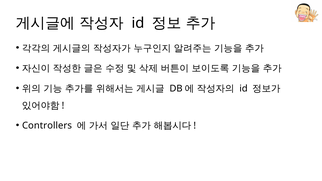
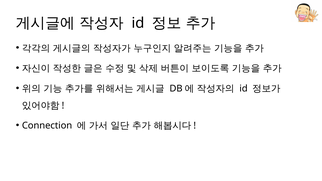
Controllers: Controllers -> Connection
